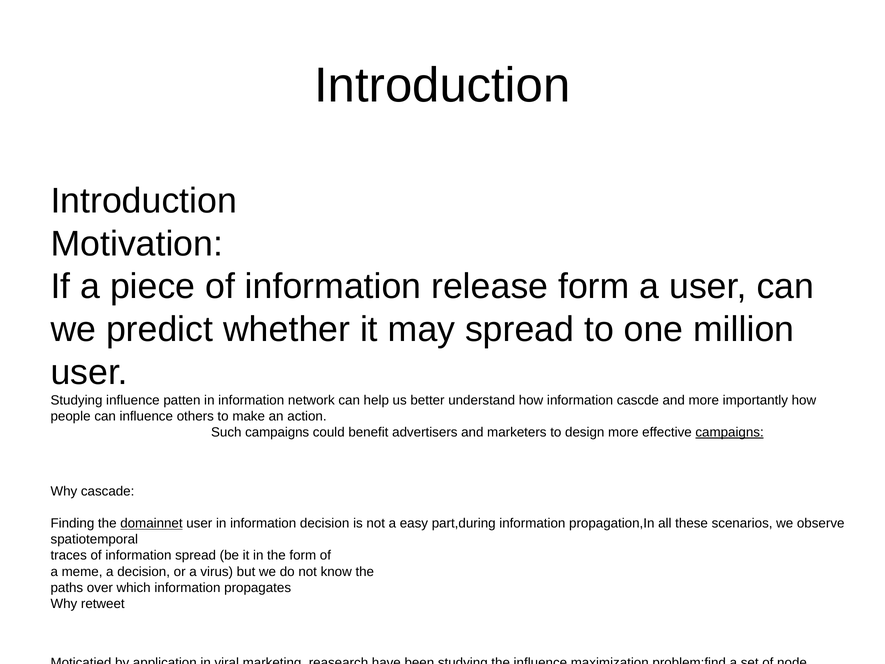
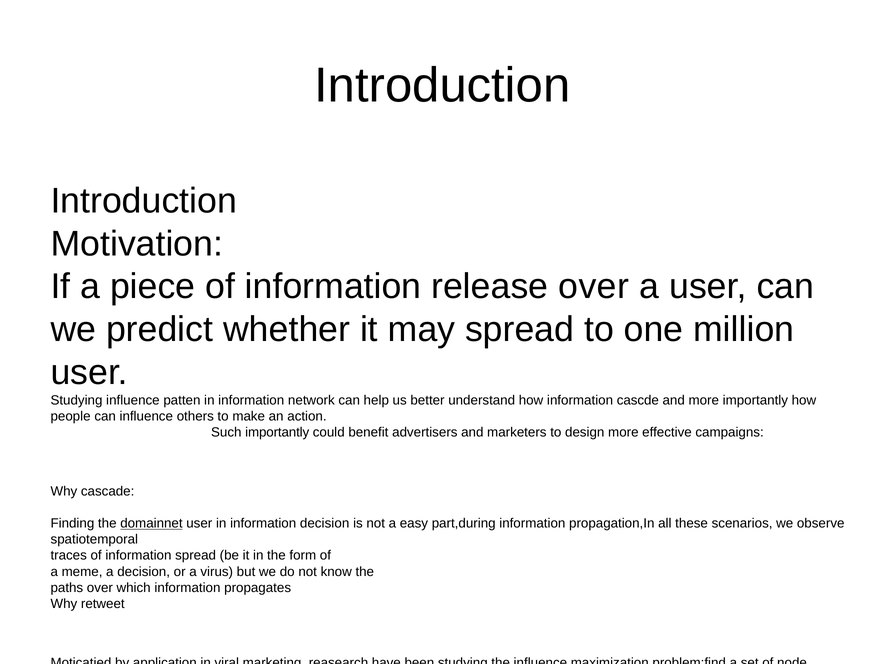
release form: form -> over
Such campaigns: campaigns -> importantly
campaigns at (730, 432) underline: present -> none
